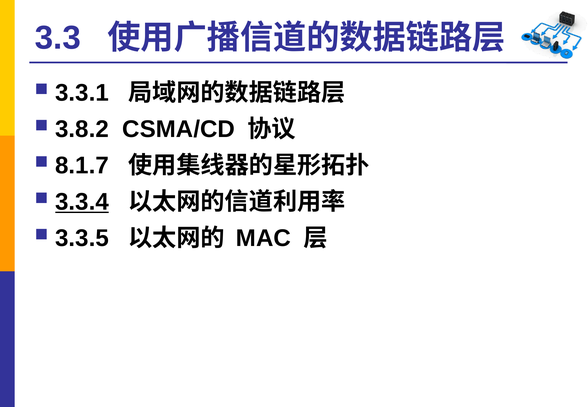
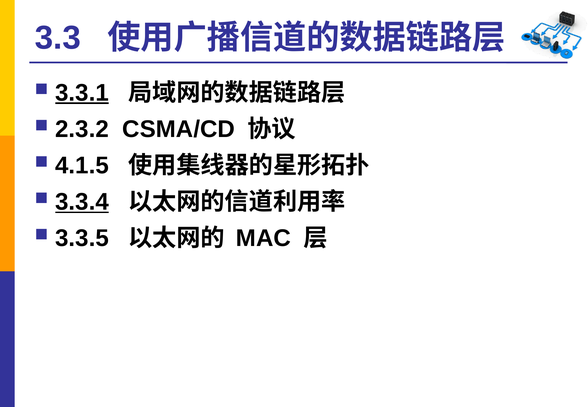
3.3.1 underline: none -> present
3.8.2: 3.8.2 -> 2.3.2
8.1.7: 8.1.7 -> 4.1.5
